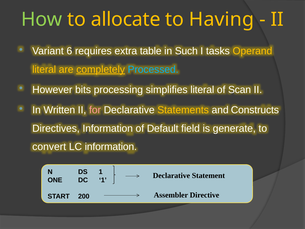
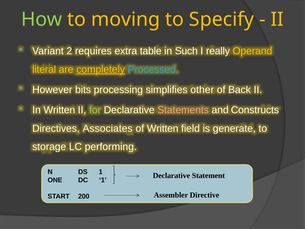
allocate: allocate -> moving
Having: Having -> Specify
6: 6 -> 2
tasks: tasks -> really
simplifies literal: literal -> other
Scan: Scan -> Back
for colour: pink -> light green
Statements colour: yellow -> pink
Directives Information: Information -> Associates
of Default: Default -> Written
convert: convert -> storage
LC information: information -> performing
